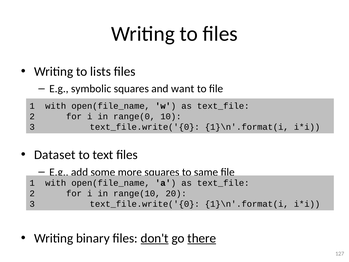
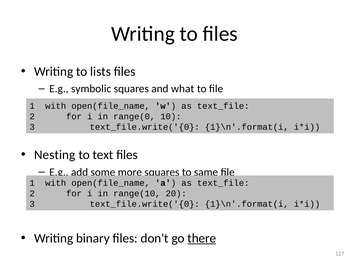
want: want -> what
Dataset: Dataset -> Nesting
don't underline: present -> none
